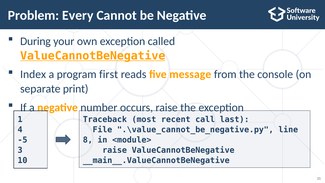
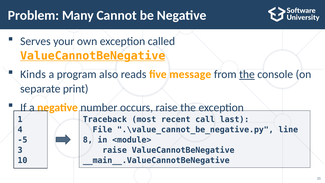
Every: Every -> Many
During: During -> Serves
Index: Index -> Kinds
first: first -> also
the at (247, 74) underline: none -> present
